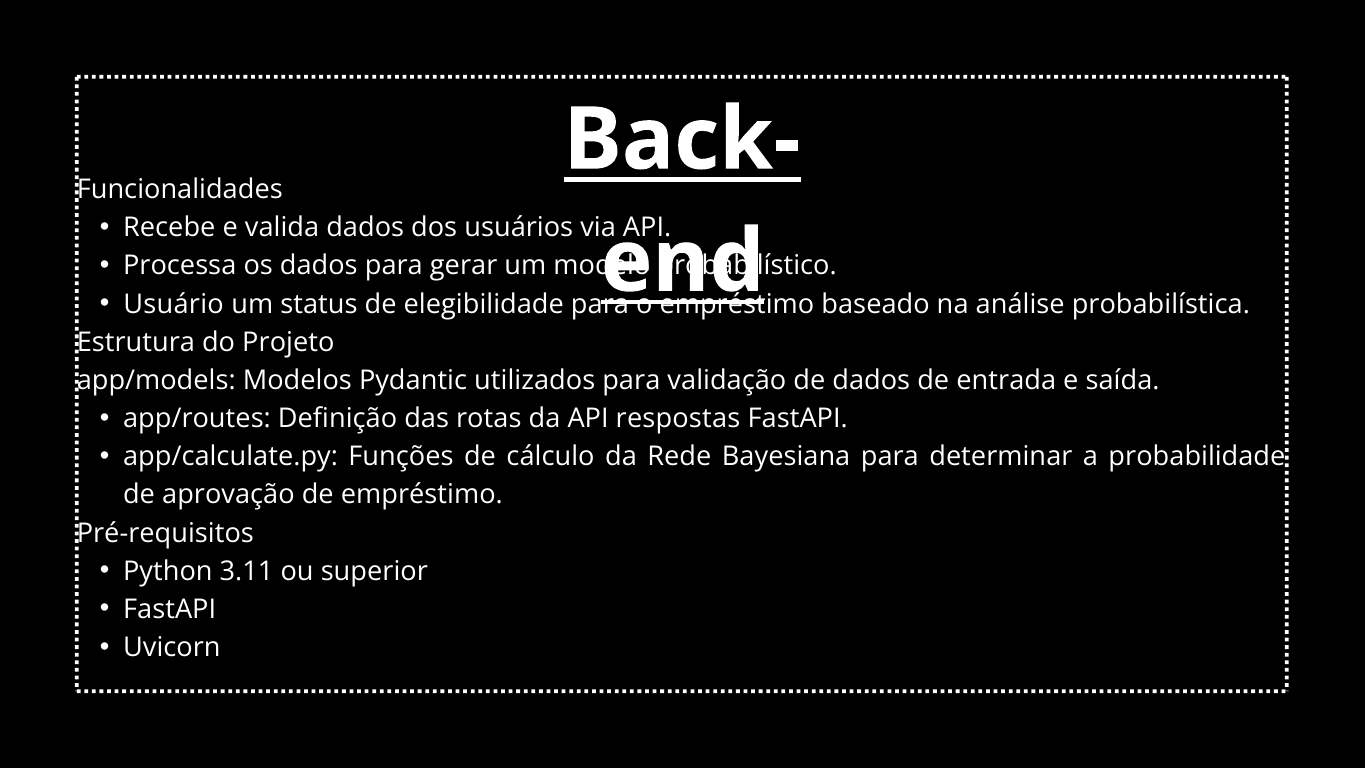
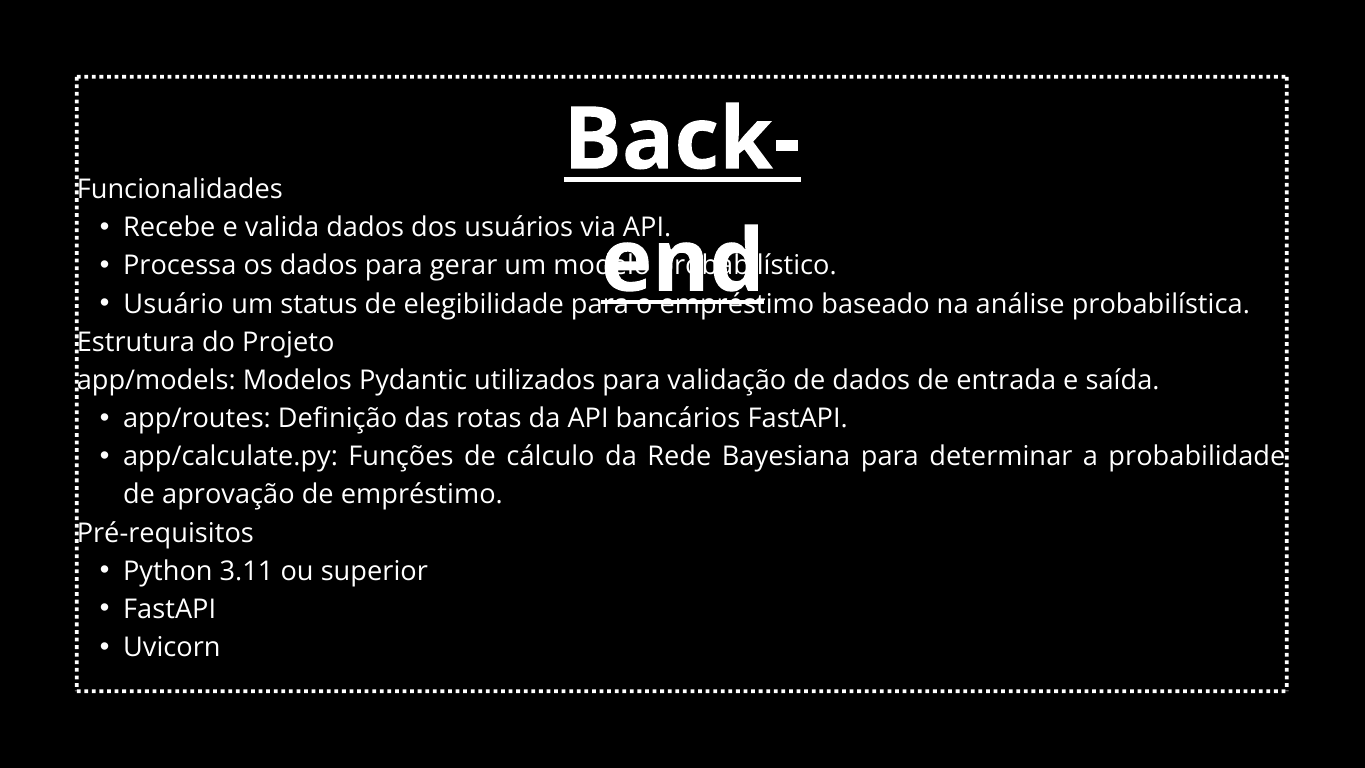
respostas: respostas -> bancários
